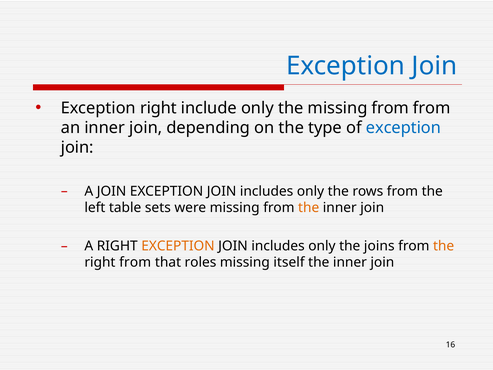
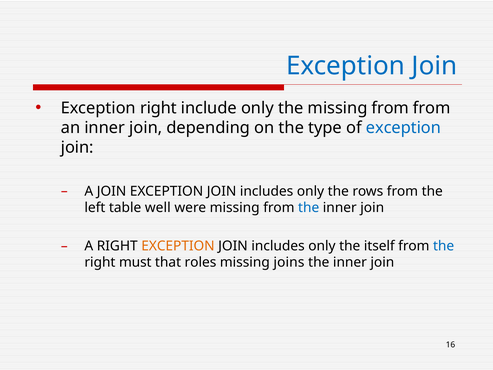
sets: sets -> well
the at (309, 207) colour: orange -> blue
joins: joins -> itself
the at (444, 246) colour: orange -> blue
right from: from -> must
itself: itself -> joins
